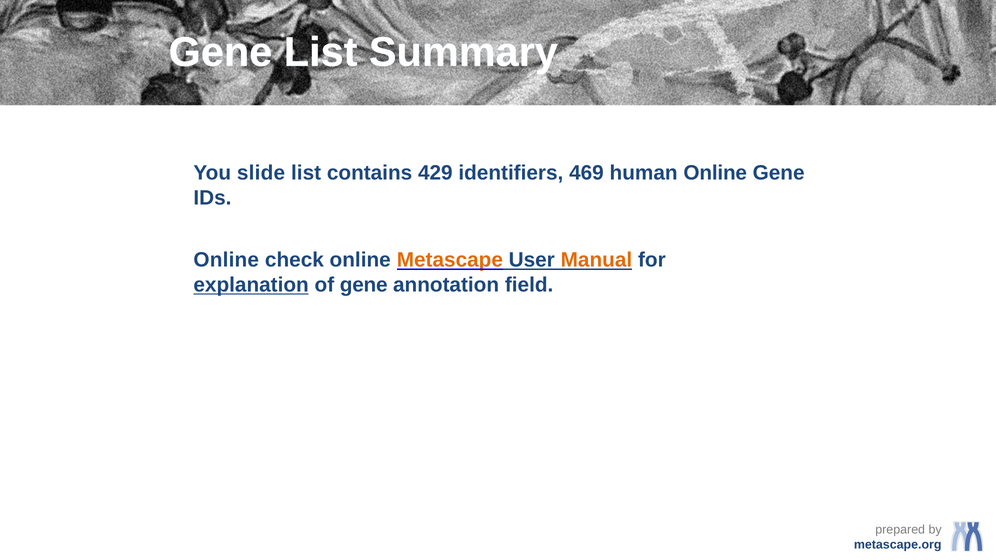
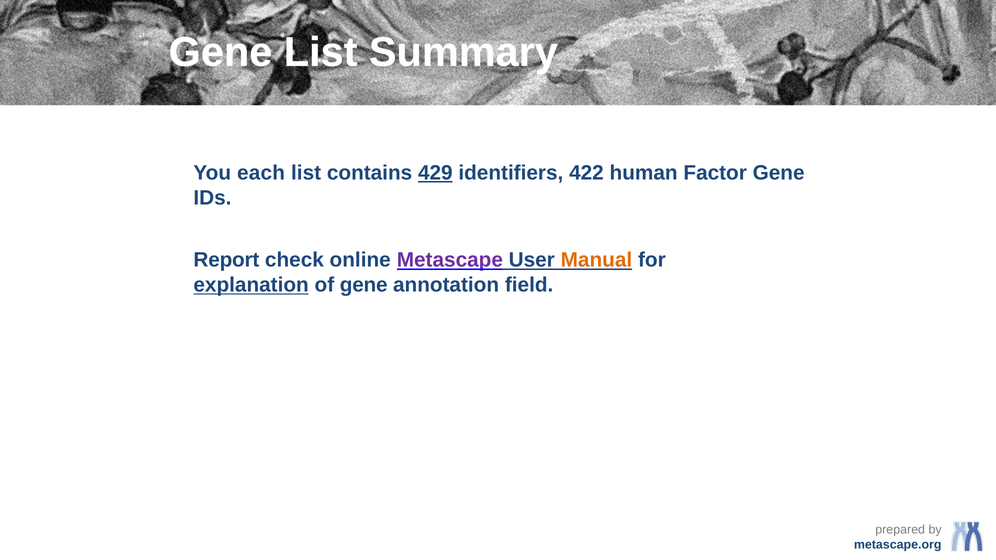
slide: slide -> each
429 underline: none -> present
469: 469 -> 422
human Online: Online -> Factor
Online at (226, 260): Online -> Report
Metascape colour: orange -> purple
